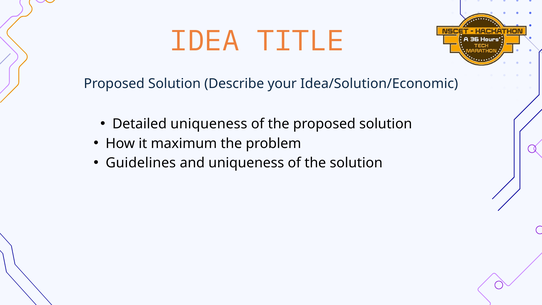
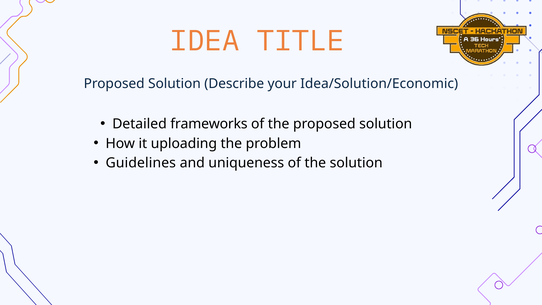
Detailed uniqueness: uniqueness -> frameworks
maximum: maximum -> uploading
